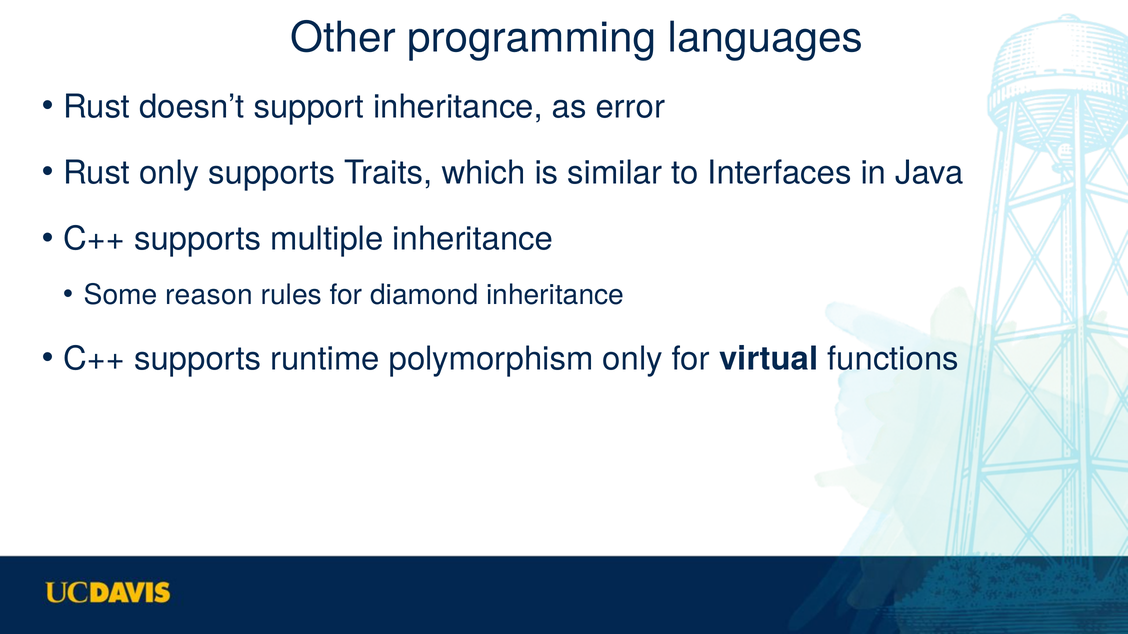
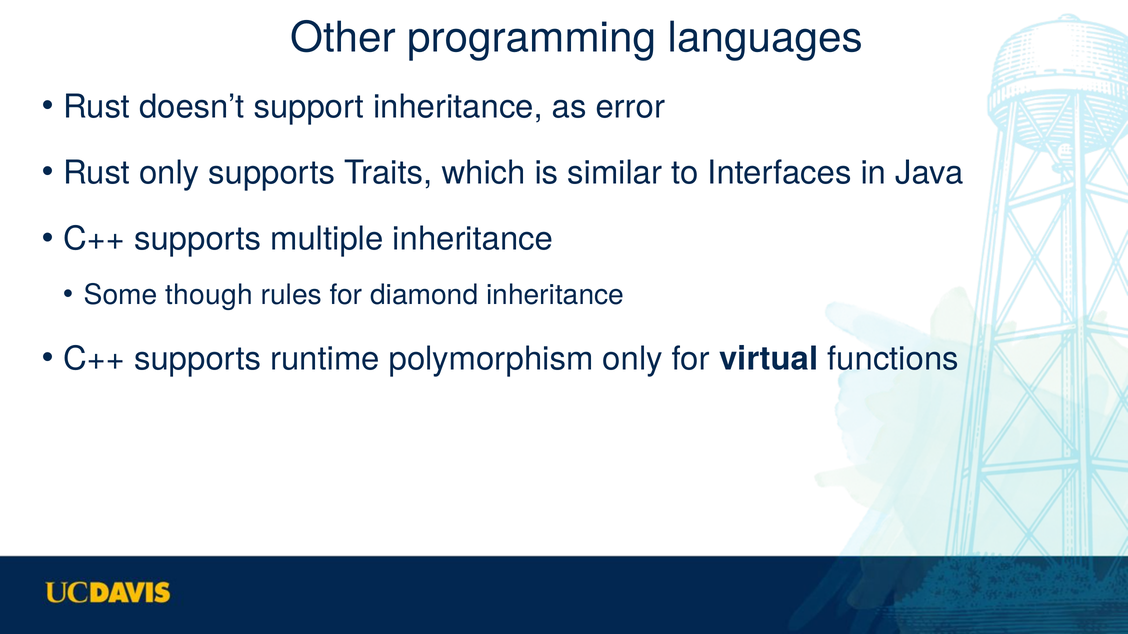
reason: reason -> though
